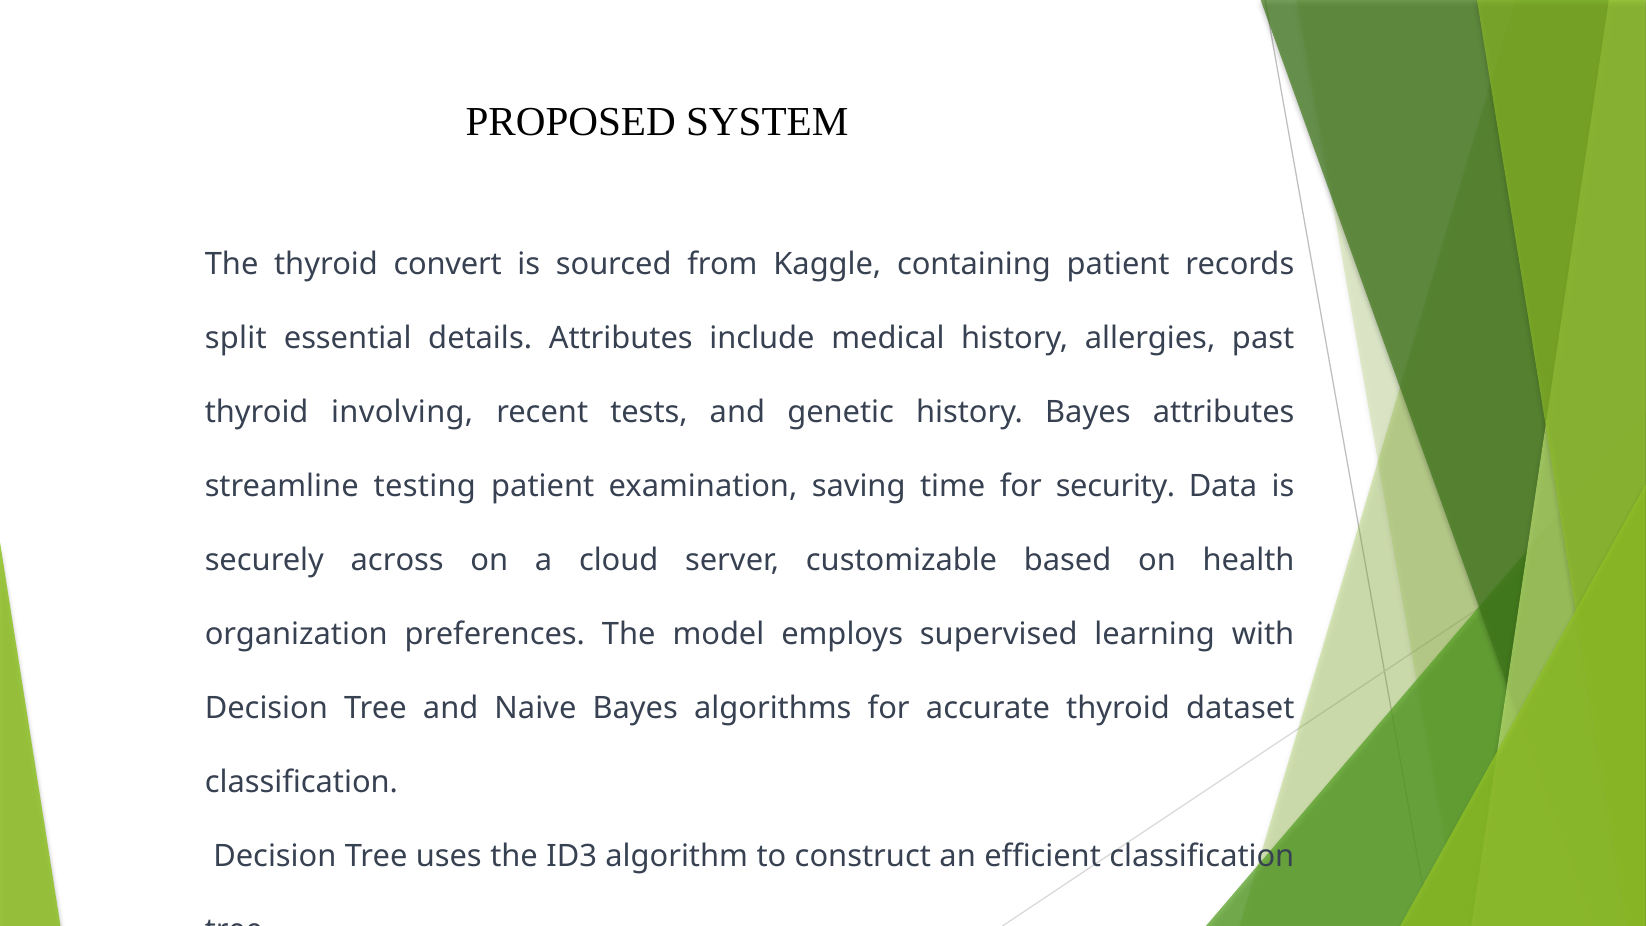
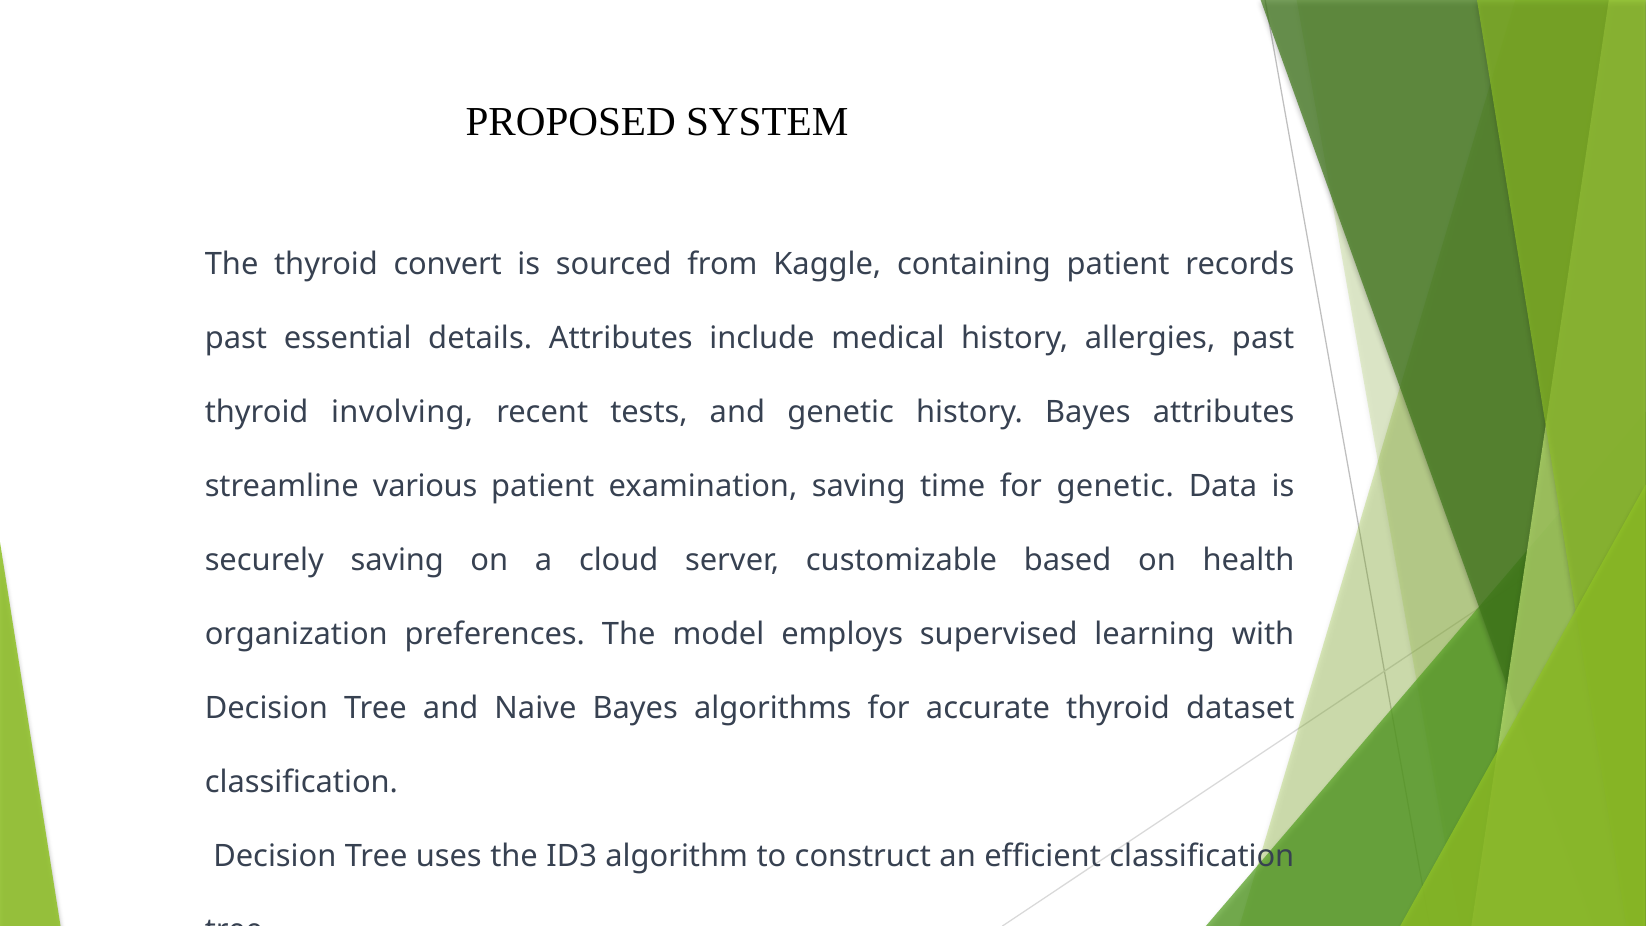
split at (236, 338): split -> past
testing: testing -> various
for security: security -> genetic
securely across: across -> saving
